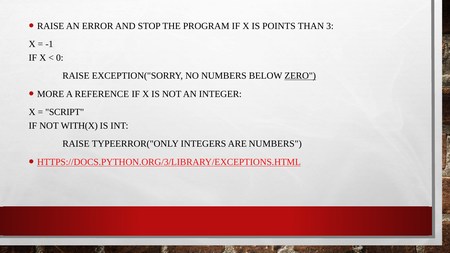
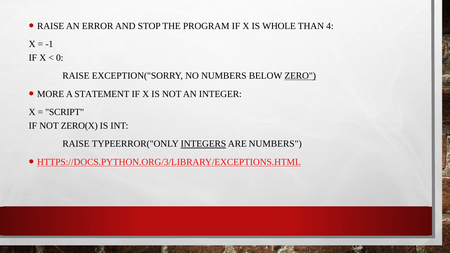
POINTS: POINTS -> WHOLE
3: 3 -> 4
REFERENCE: REFERENCE -> STATEMENT
WITH(X: WITH(X -> ZERO(X
INTEGERS underline: none -> present
